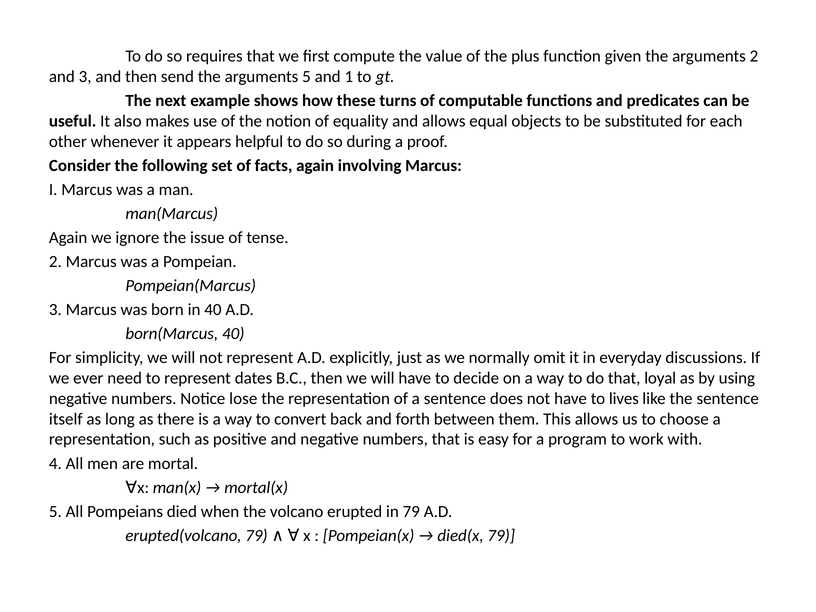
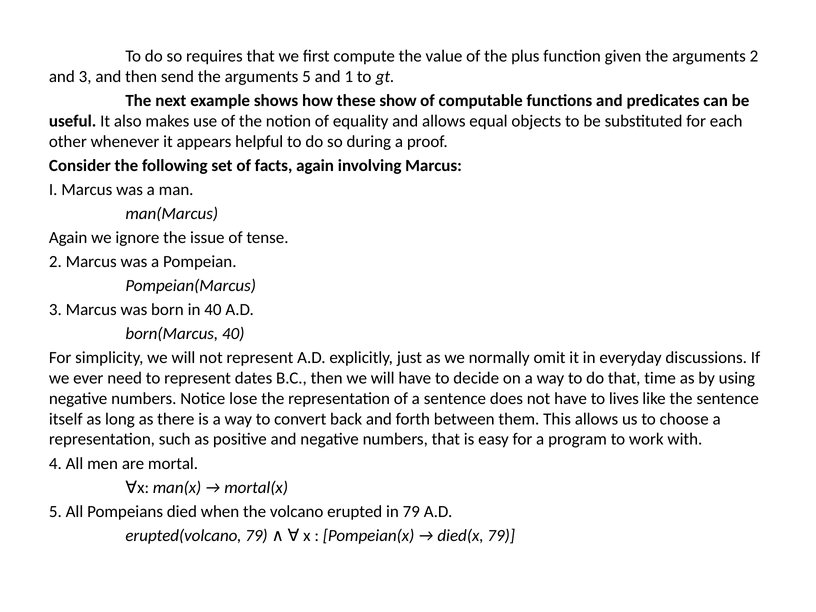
turns: turns -> show
loyal: loyal -> time
